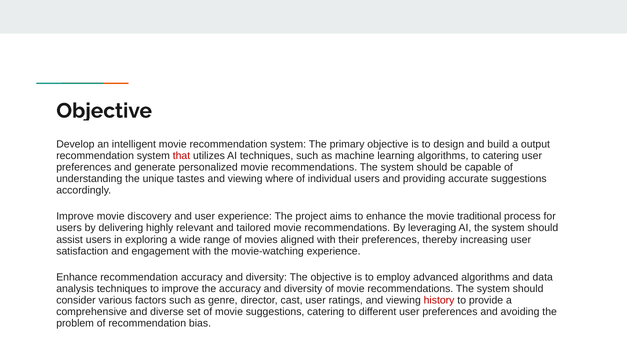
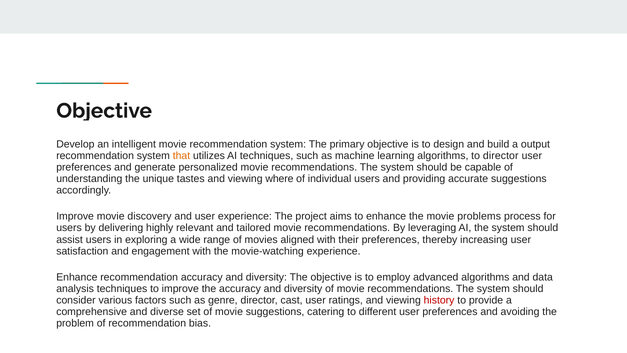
that colour: red -> orange
to catering: catering -> director
traditional: traditional -> problems
